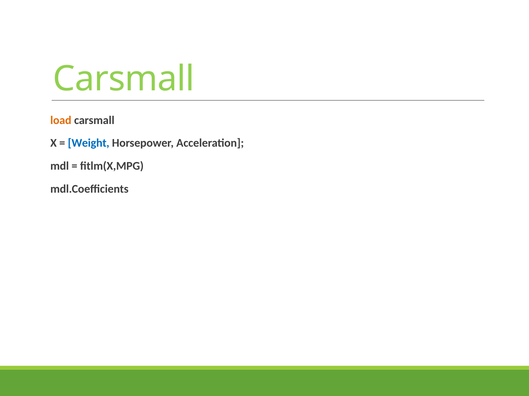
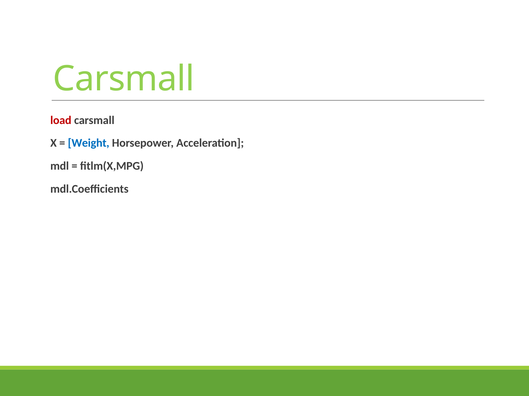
load colour: orange -> red
